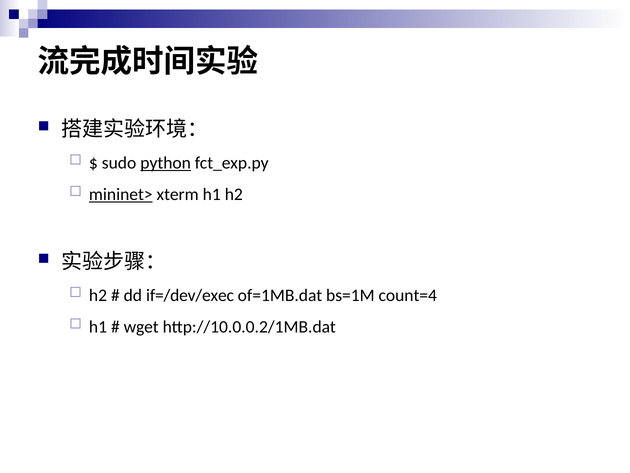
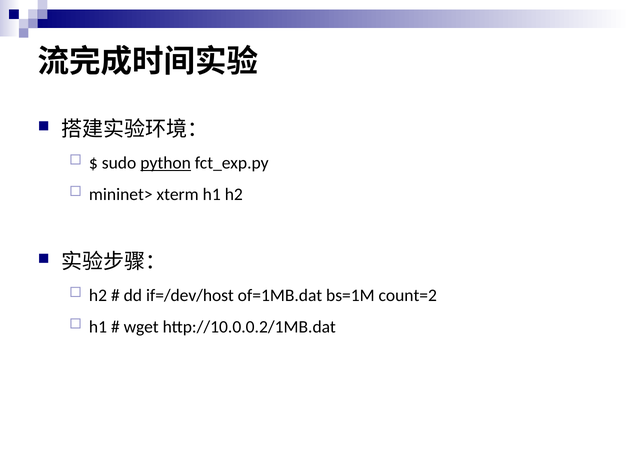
mininet> underline: present -> none
if=/dev/exec: if=/dev/exec -> if=/dev/host
count=4: count=4 -> count=2
